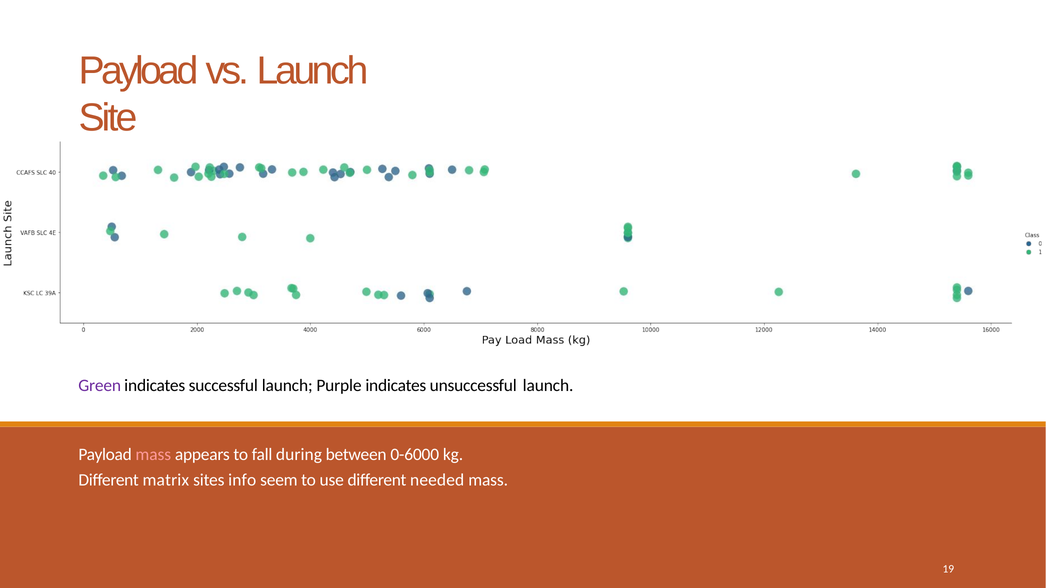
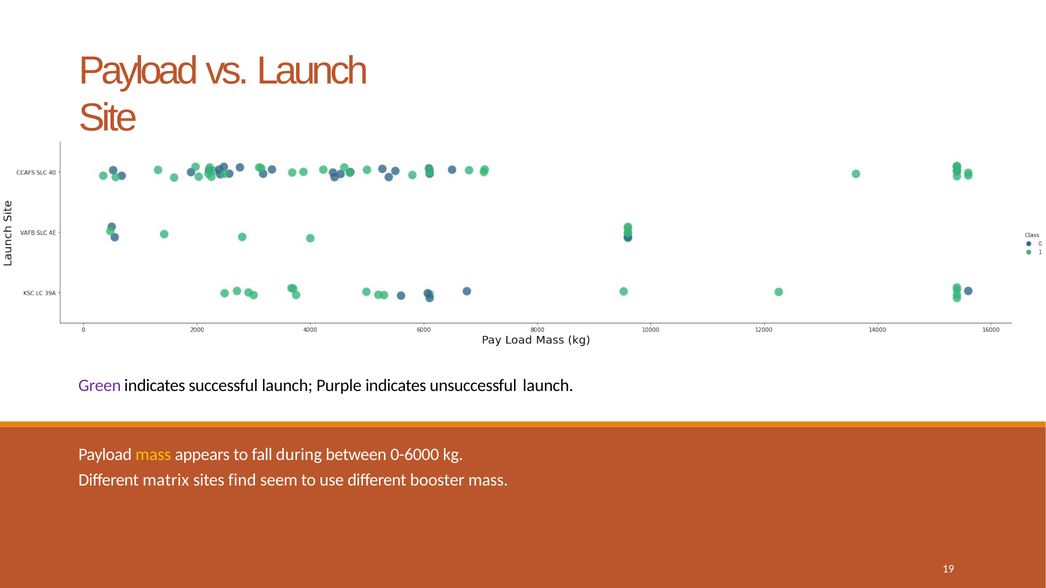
mass at (153, 455) colour: pink -> yellow
info: info -> find
needed: needed -> booster
